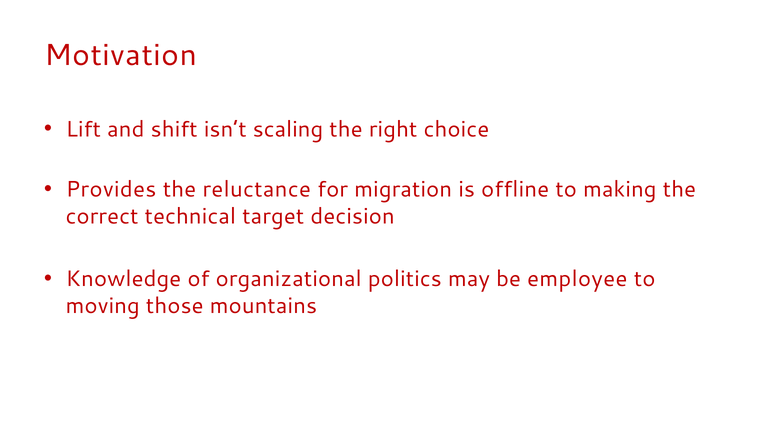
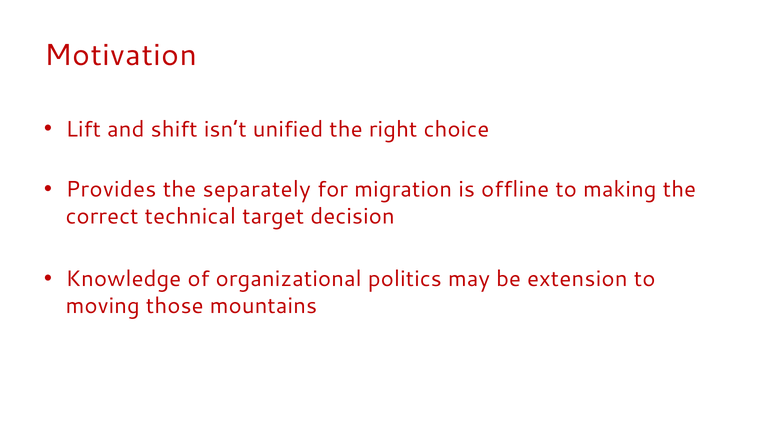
scaling: scaling -> unified
reluctance: reluctance -> separately
employee: employee -> extension
